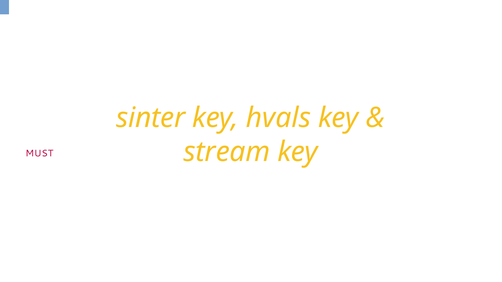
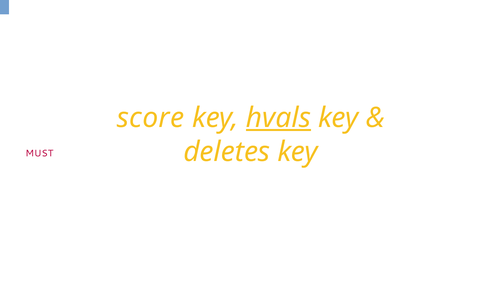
sinter: sinter -> score
hvals underline: none -> present
stream: stream -> deletes
